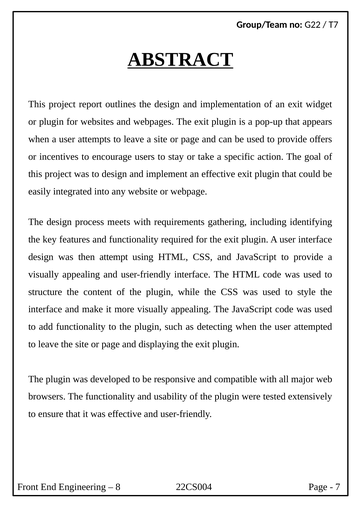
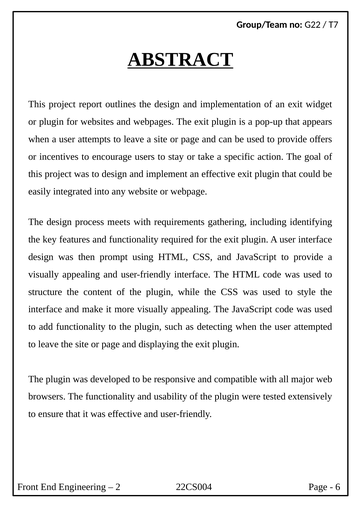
attempt: attempt -> prompt
8: 8 -> 2
7: 7 -> 6
